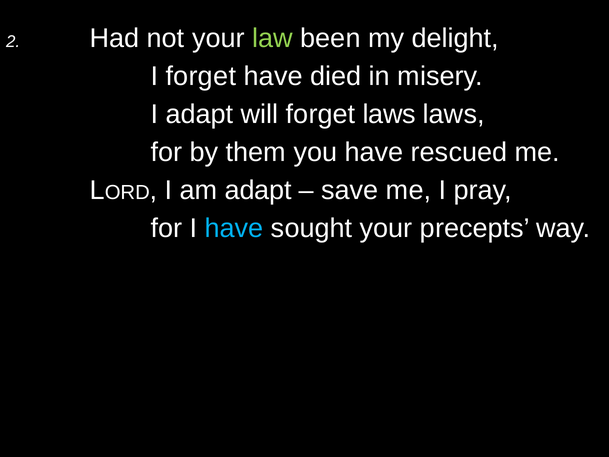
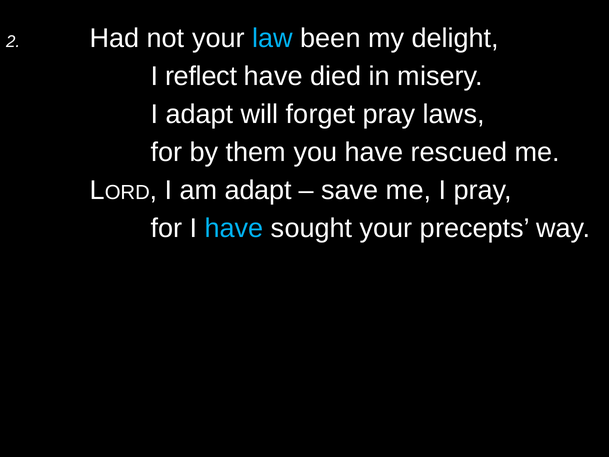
law colour: light green -> light blue
I forget: forget -> reflect
forget laws: laws -> pray
